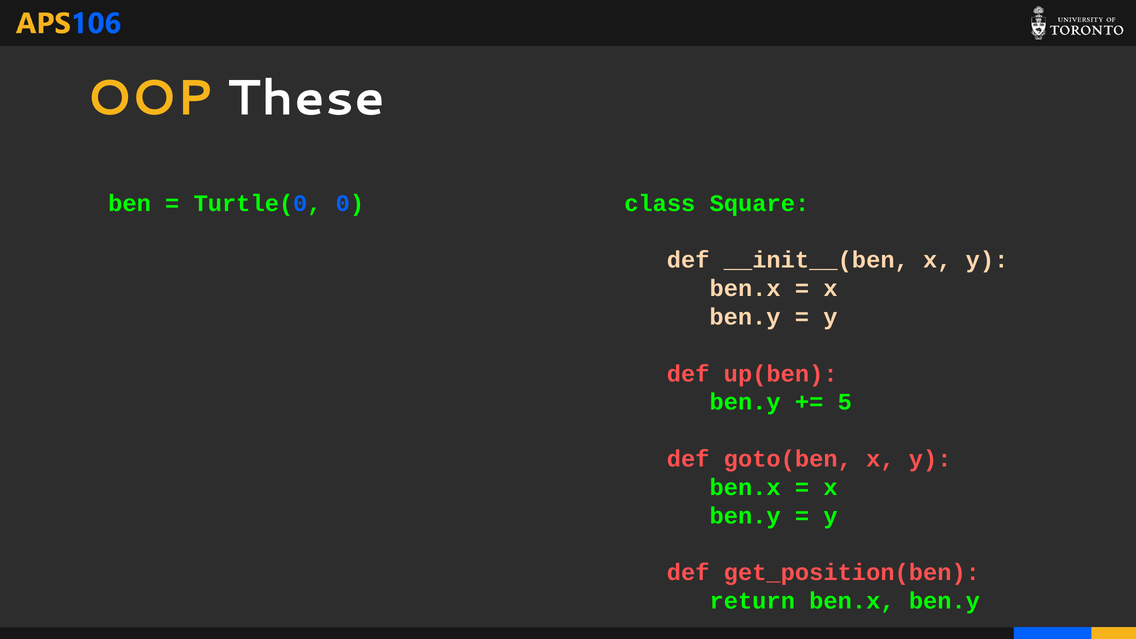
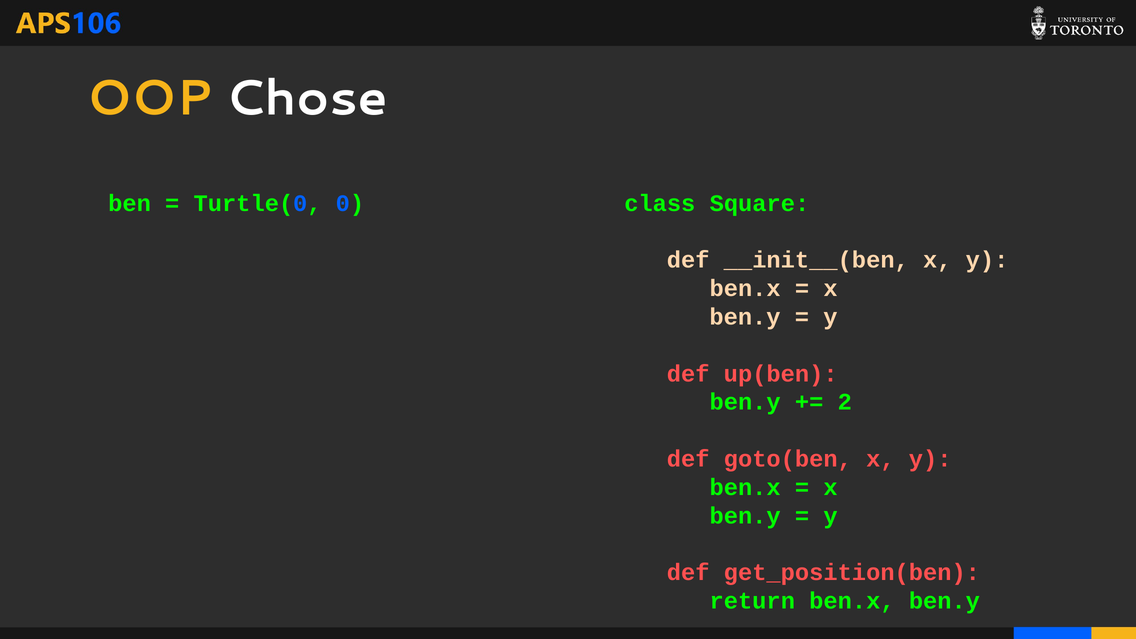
These: These -> Chose
5: 5 -> 2
